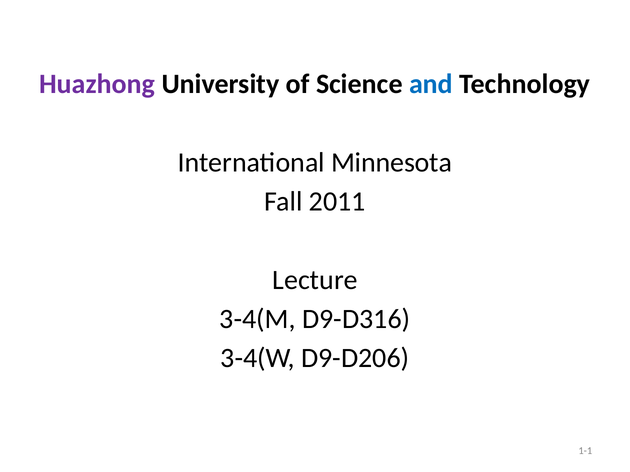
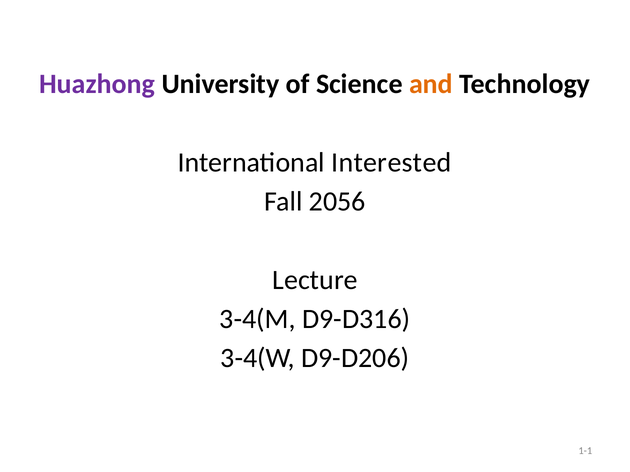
and colour: blue -> orange
Minnesota: Minnesota -> Interested
2011: 2011 -> 2056
